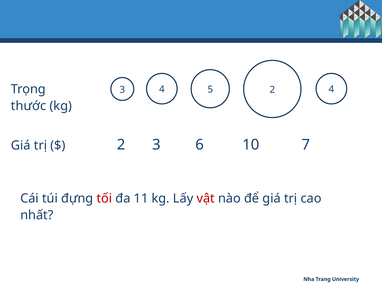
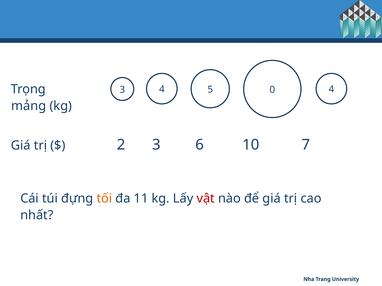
5 2: 2 -> 0
thước: thước -> mảng
tối colour: red -> orange
